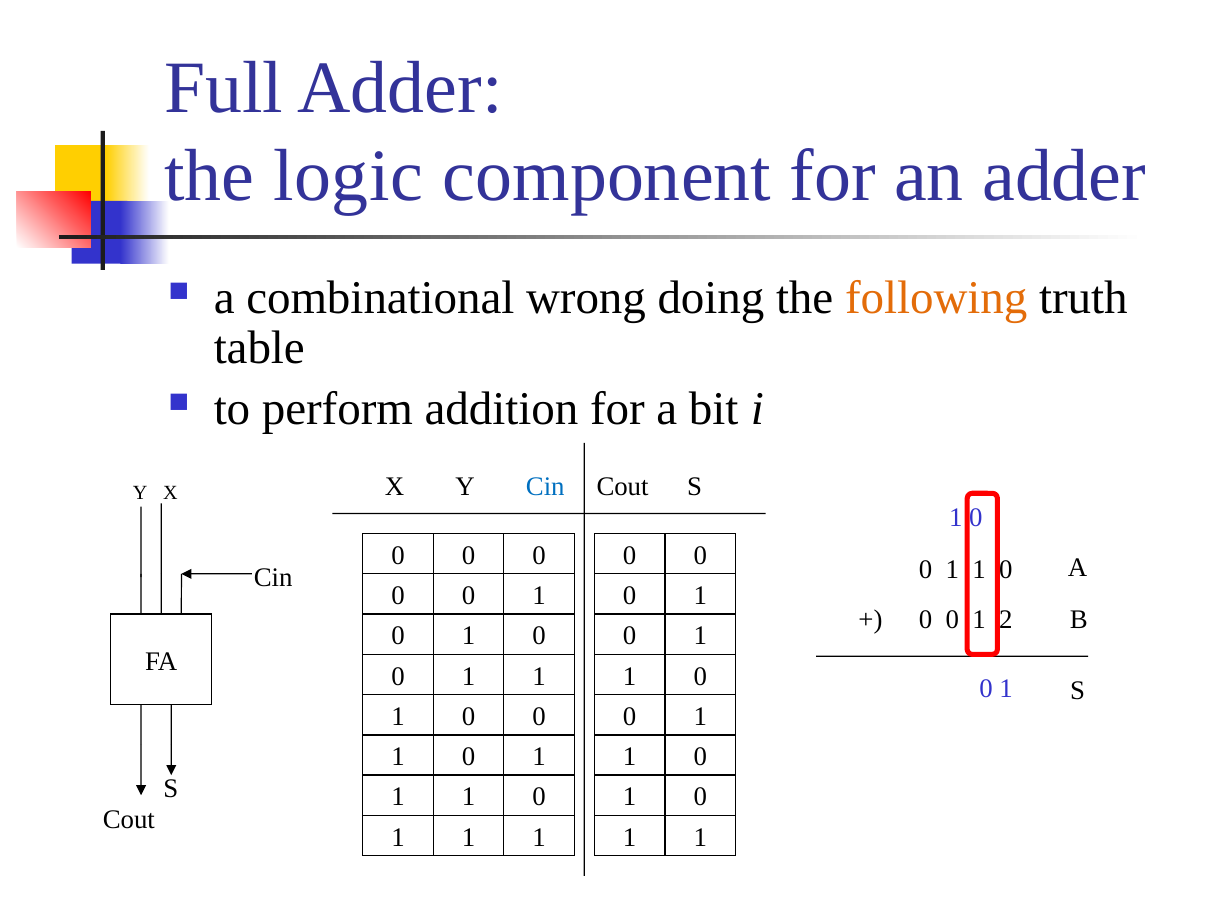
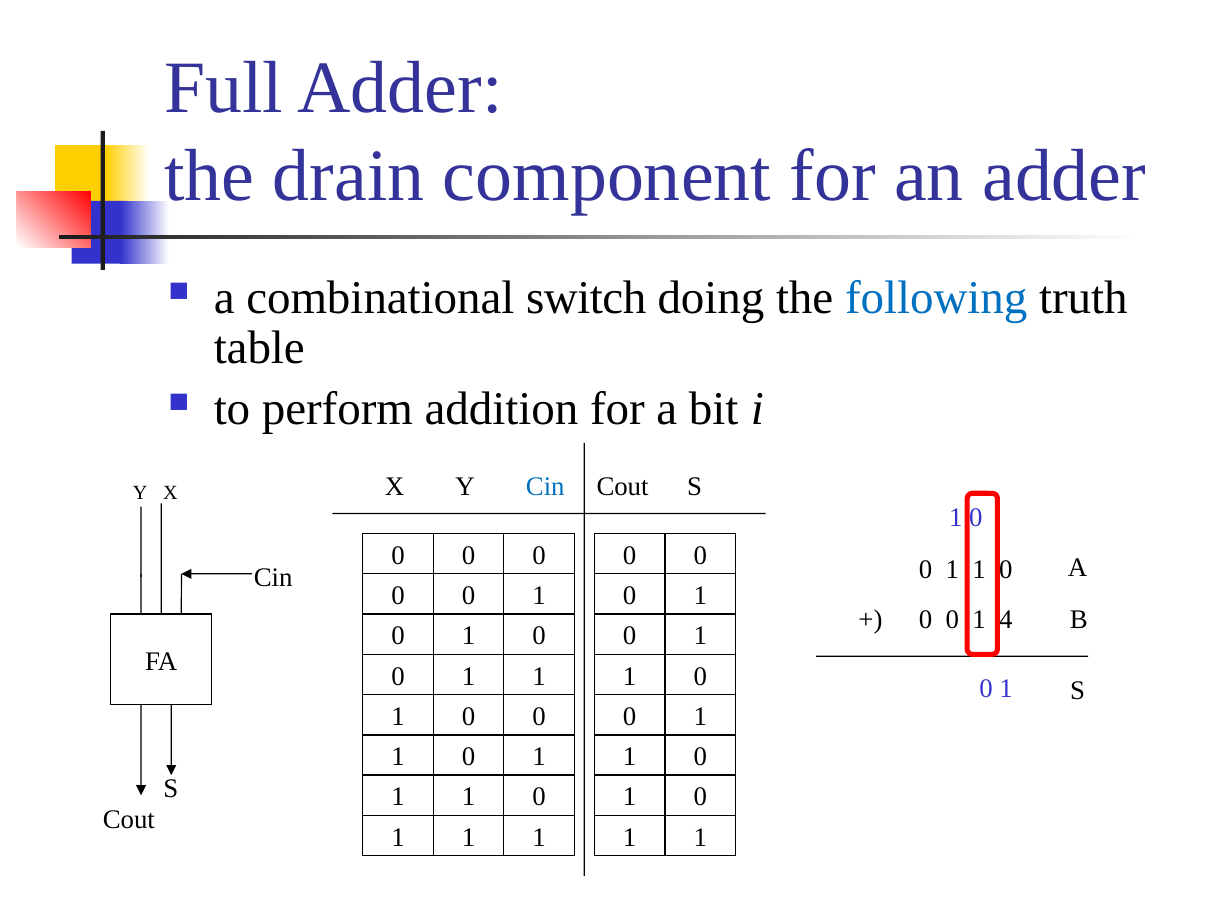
logic: logic -> drain
wrong: wrong -> switch
following colour: orange -> blue
2: 2 -> 4
